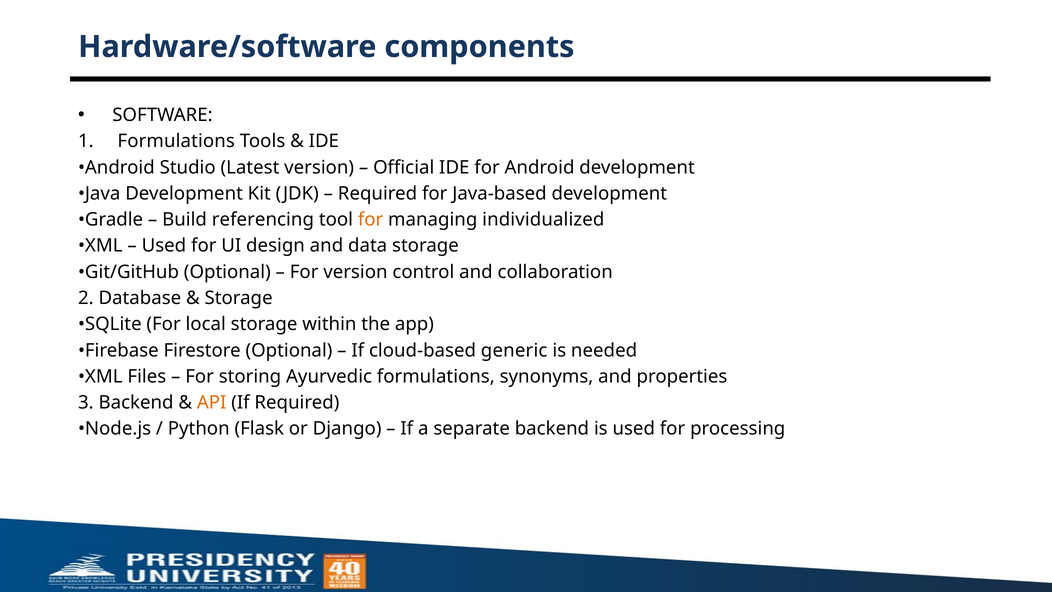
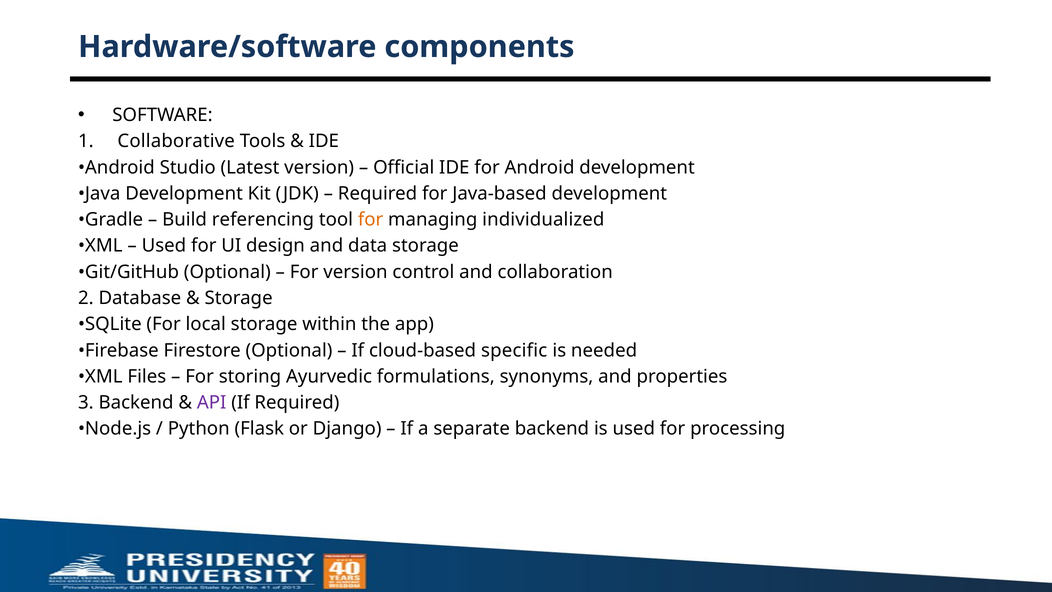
Formulations at (176, 141): Formulations -> Collaborative
generic: generic -> specific
API colour: orange -> purple
